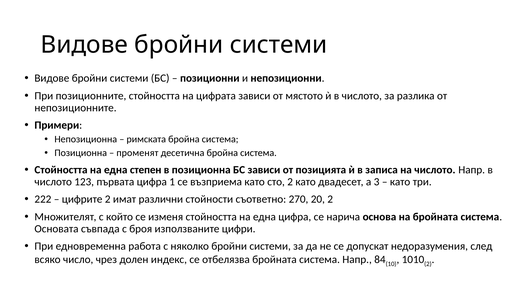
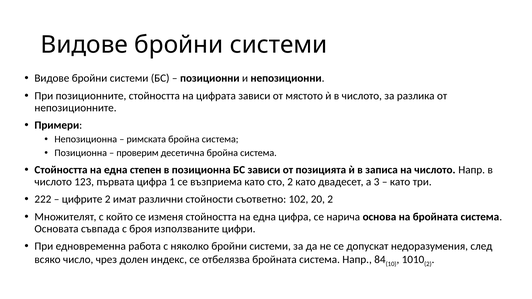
променят: променят -> проверим
270: 270 -> 102
